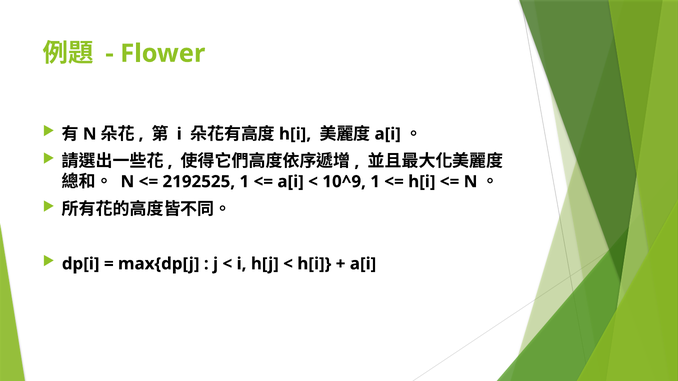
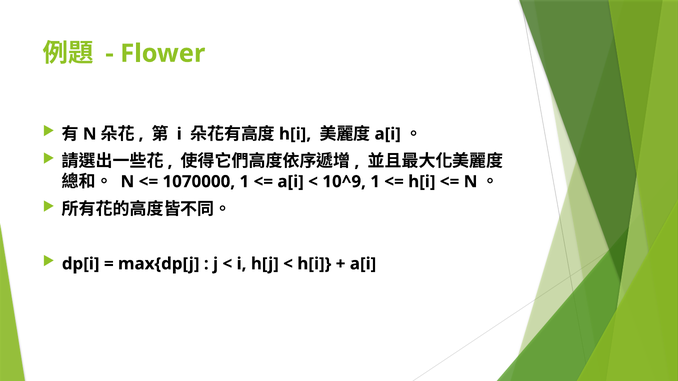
2192525: 2192525 -> 1070000
